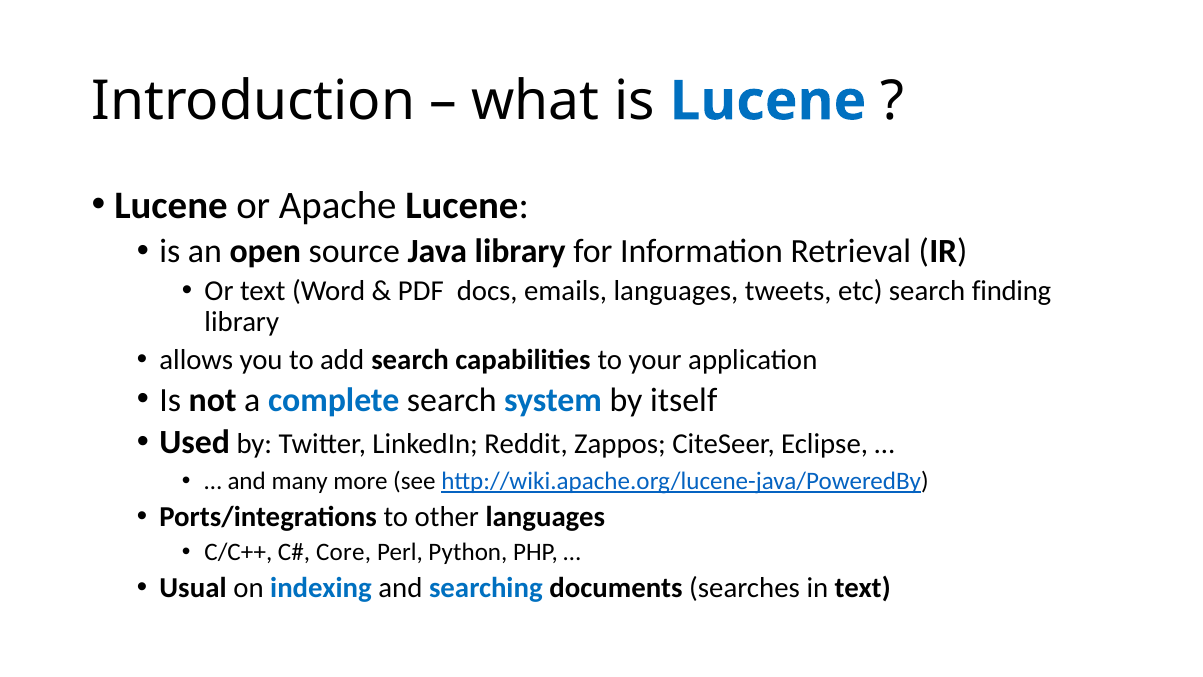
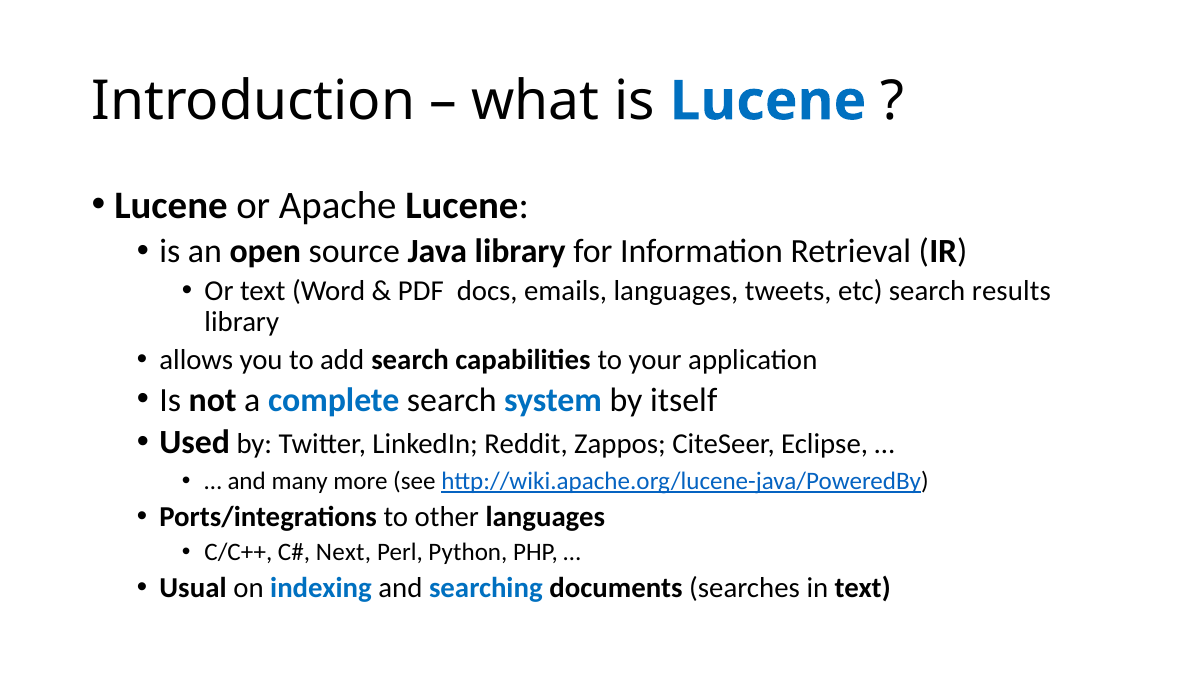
finding: finding -> results
Core: Core -> Next
